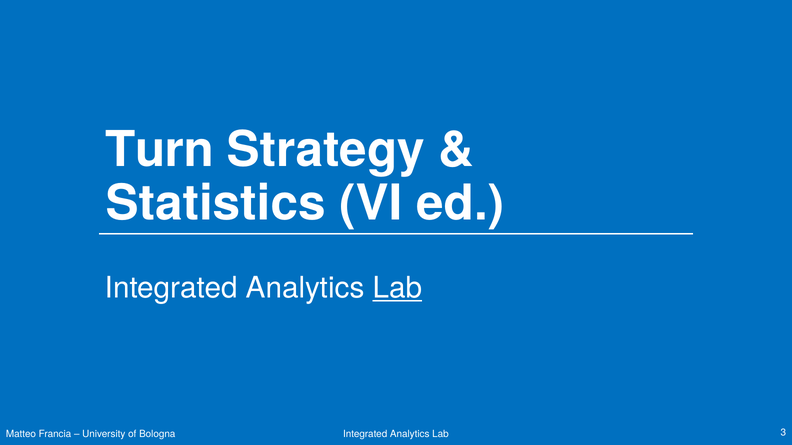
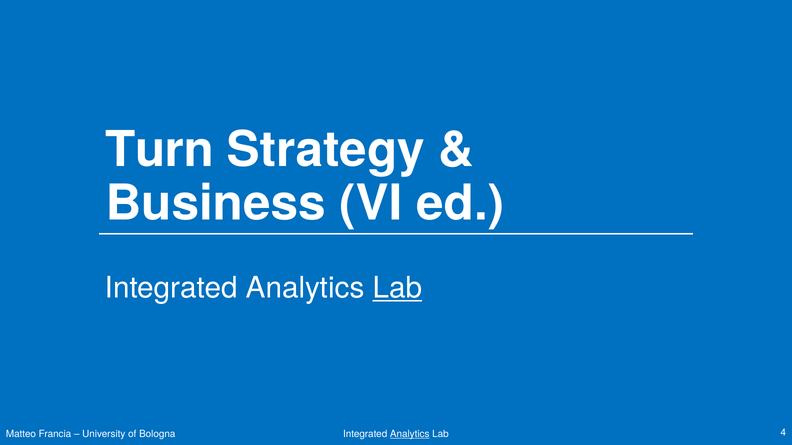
Statistics: Statistics -> Business
Analytics at (410, 434) underline: none -> present
3: 3 -> 4
